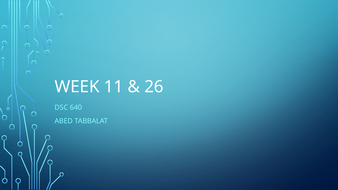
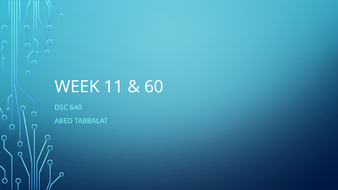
26: 26 -> 60
